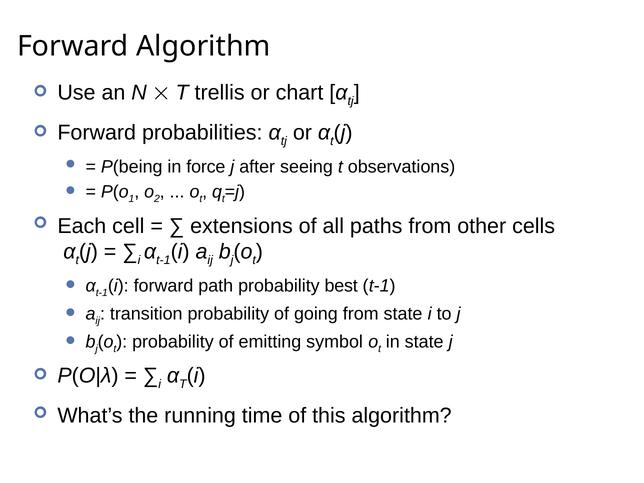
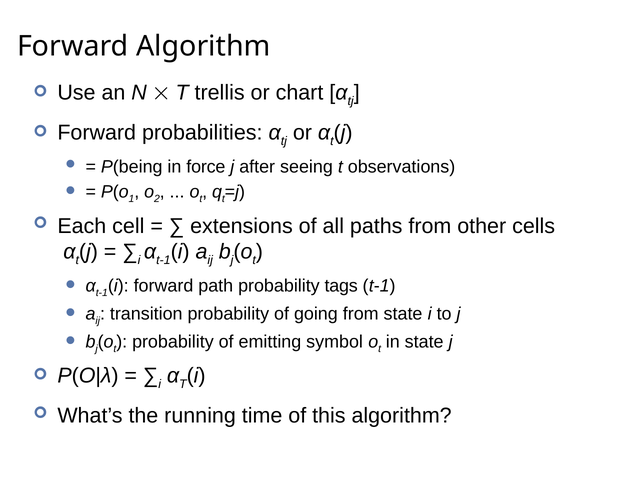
best: best -> tags
